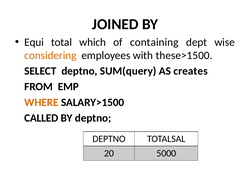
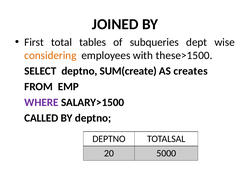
Equi: Equi -> First
which: which -> tables
containing: containing -> subqueries
SUM(query: SUM(query -> SUM(create
WHERE colour: orange -> purple
